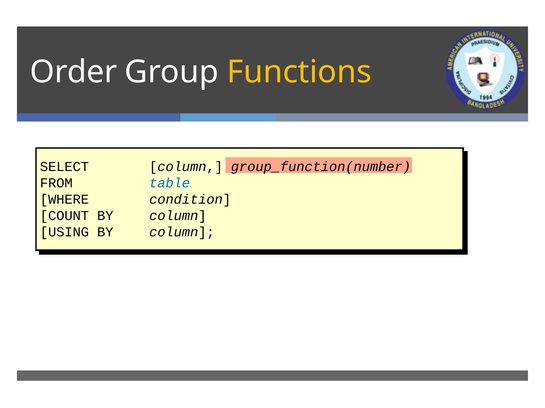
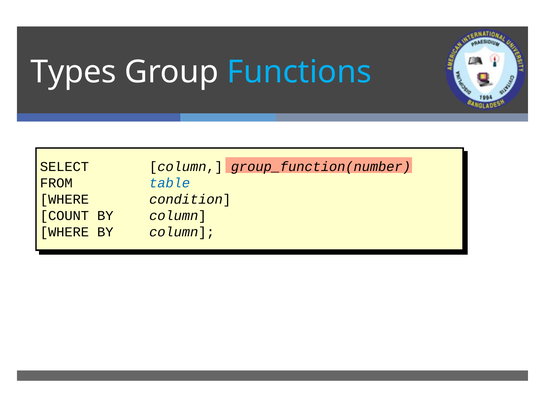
Order: Order -> Types
Functions colour: yellow -> light blue
USING at (64, 232): USING -> WHERE
